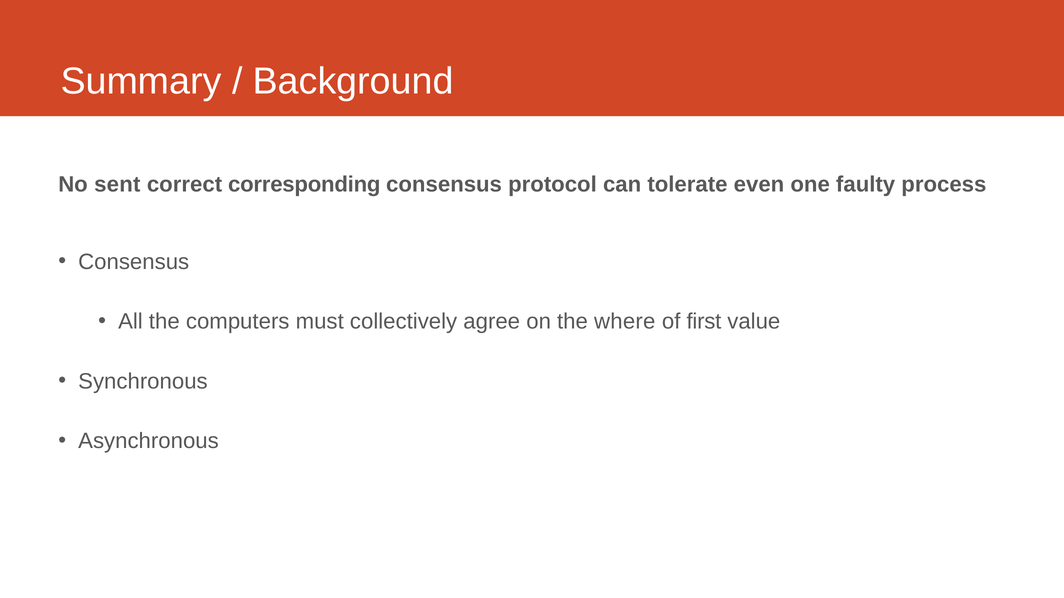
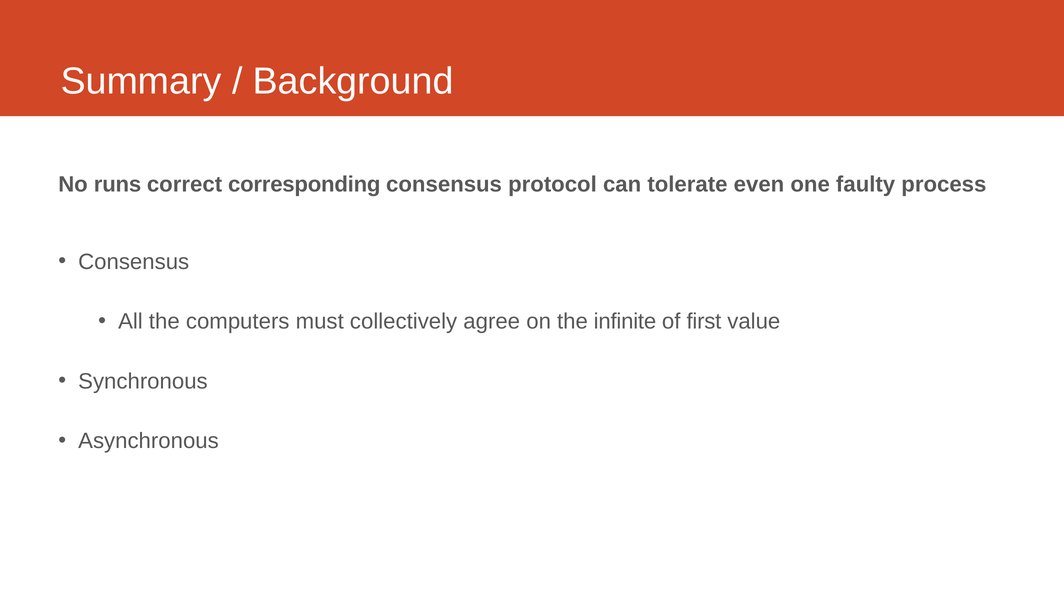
sent: sent -> runs
where: where -> infinite
